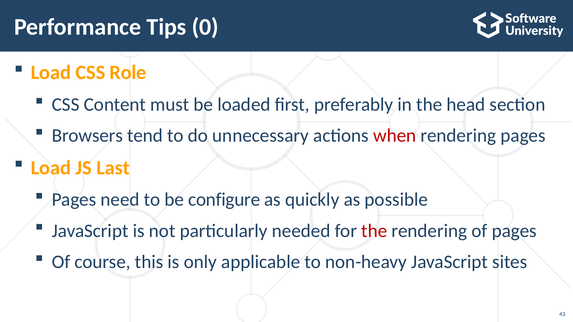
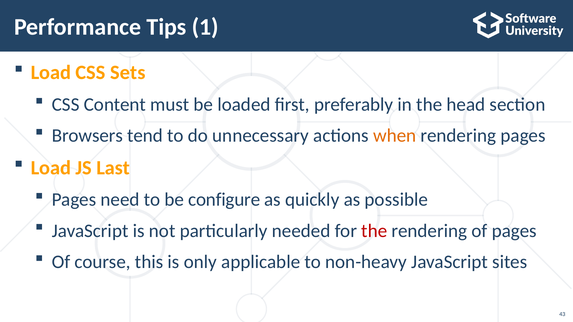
0: 0 -> 1
Role: Role -> Sets
when colour: red -> orange
